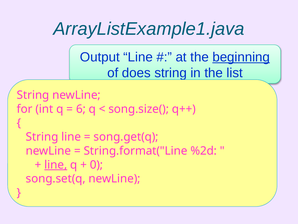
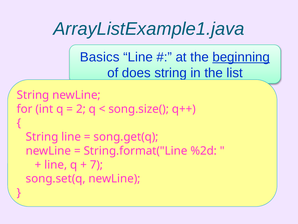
Output: Output -> Basics
6: 6 -> 2
line at (56, 164) underline: present -> none
0: 0 -> 7
